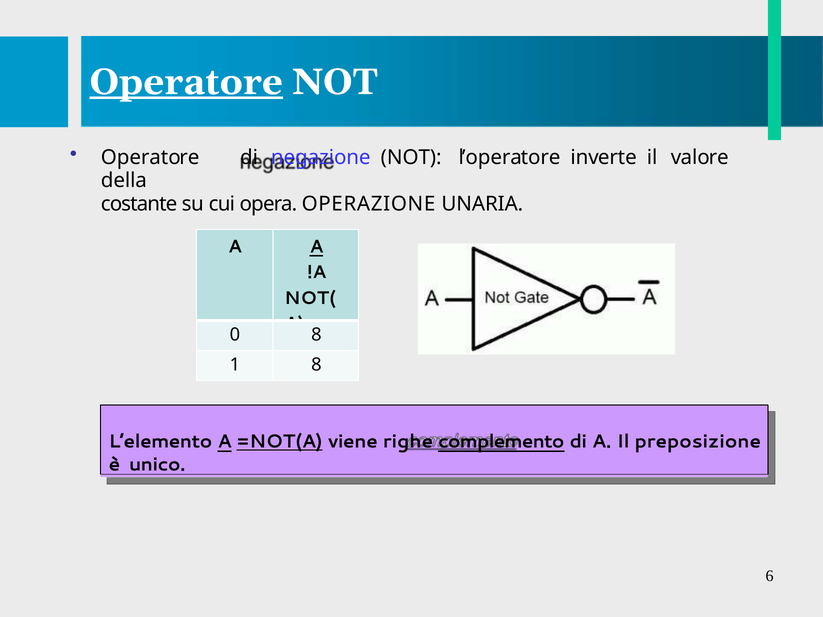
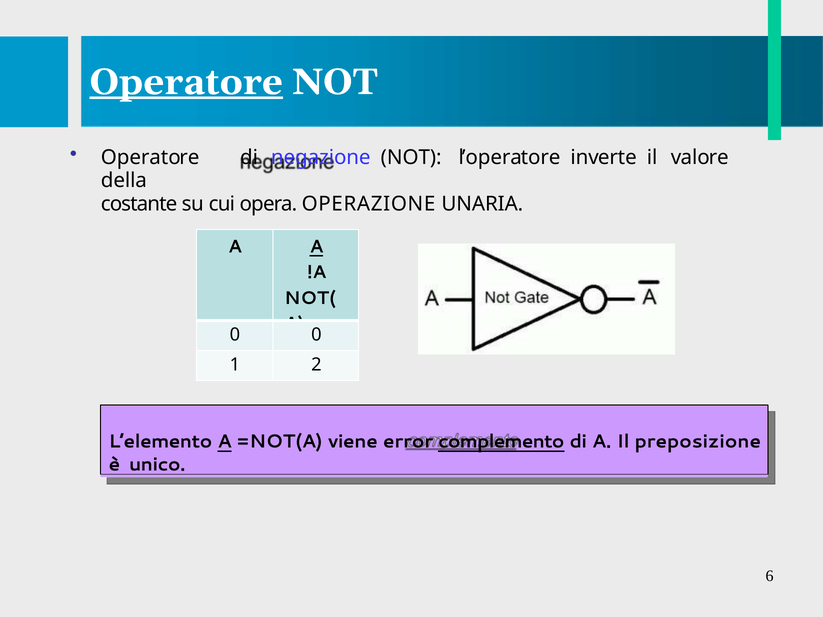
0 8: 8 -> 0
1 8: 8 -> 2
=NOT(A underline: present -> none
righe: righe -> error
